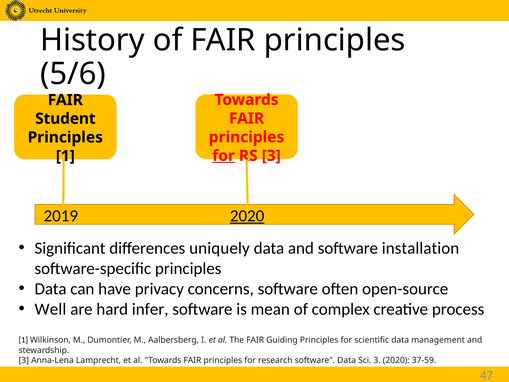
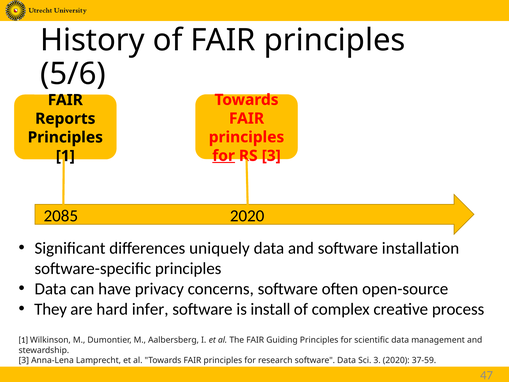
Student: Student -> Reports
2019: 2019 -> 2085
2020 at (247, 216) underline: present -> none
Well: Well -> They
mean: mean -> install
